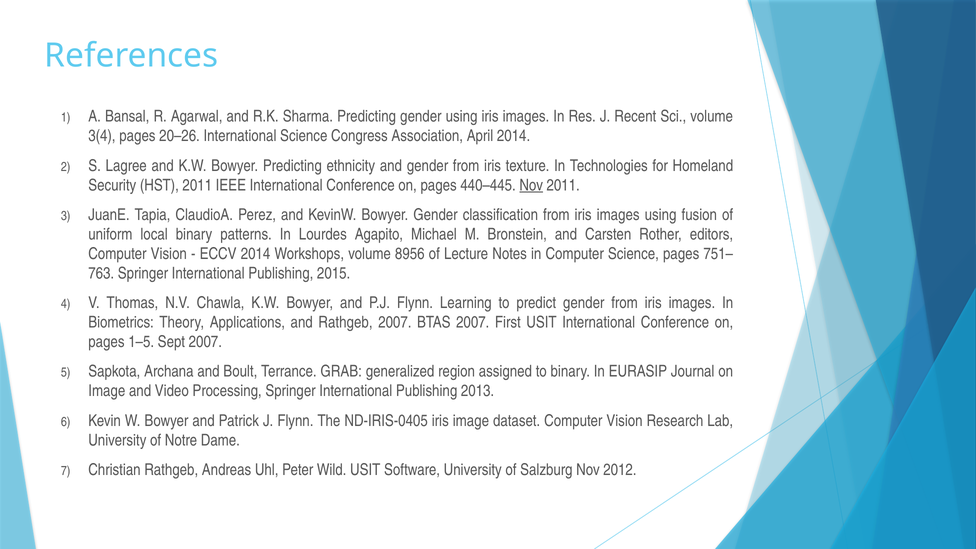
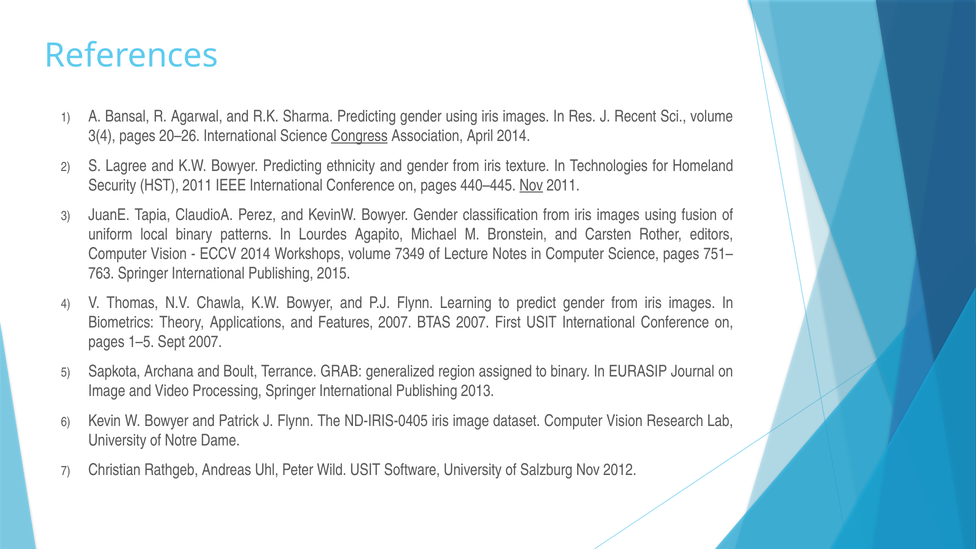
Congress underline: none -> present
8956: 8956 -> 7349
and Rathgeb: Rathgeb -> Features
